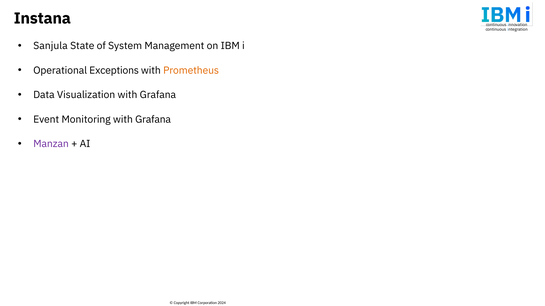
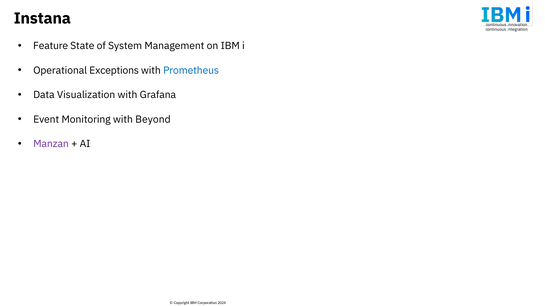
Sanjula: Sanjula -> Feature
Prometheus colour: orange -> blue
Monitoring with Grafana: Grafana -> Beyond
